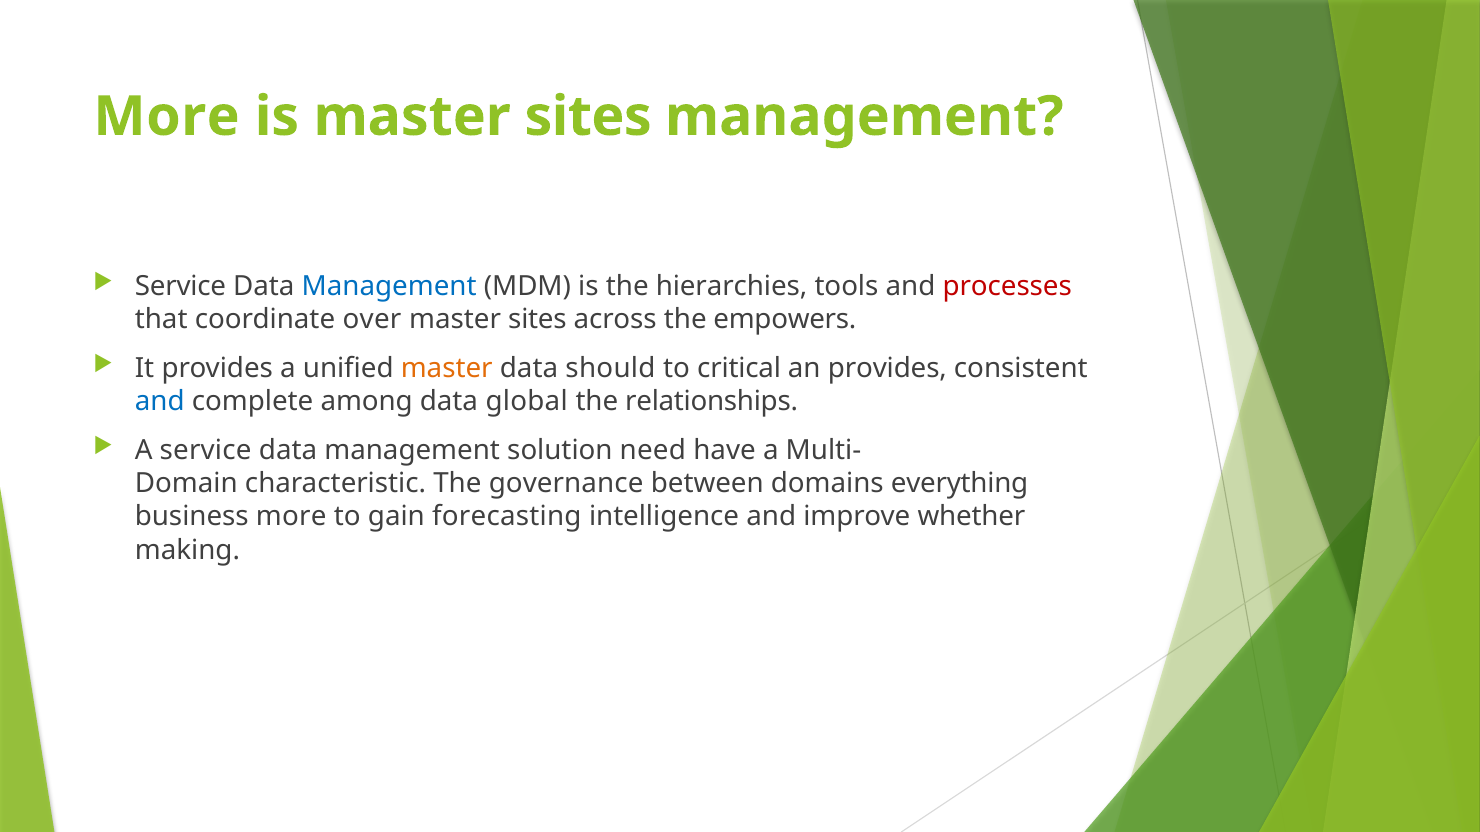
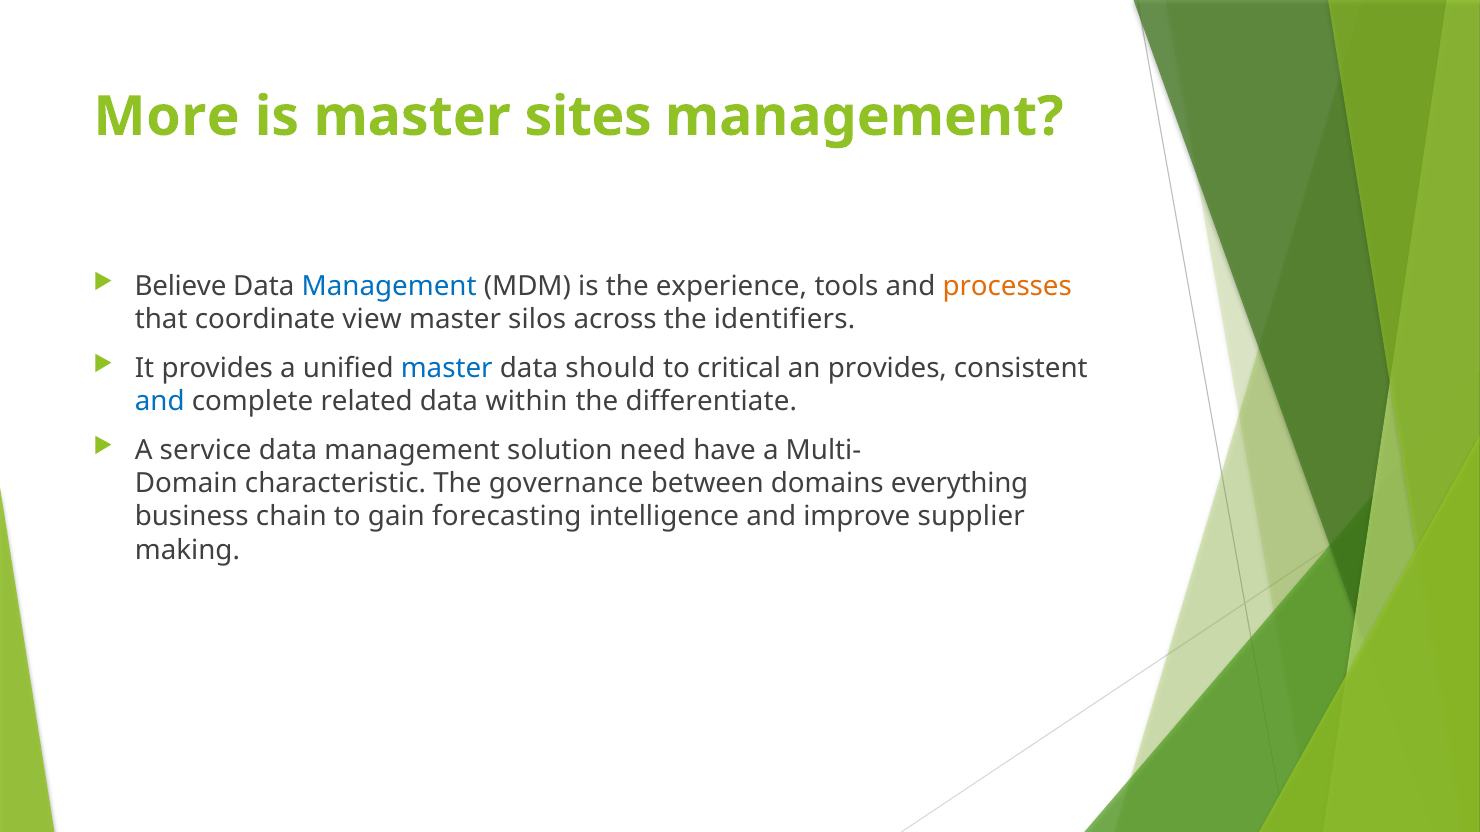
Service at (181, 286): Service -> Believe
hierarchies: hierarchies -> experience
processes colour: red -> orange
over: over -> view
sites at (537, 320): sites -> silos
empowers: empowers -> identifiers
master at (447, 368) colour: orange -> blue
among: among -> related
global: global -> within
relationships: relationships -> differentiate
business more: more -> chain
whether: whether -> supplier
